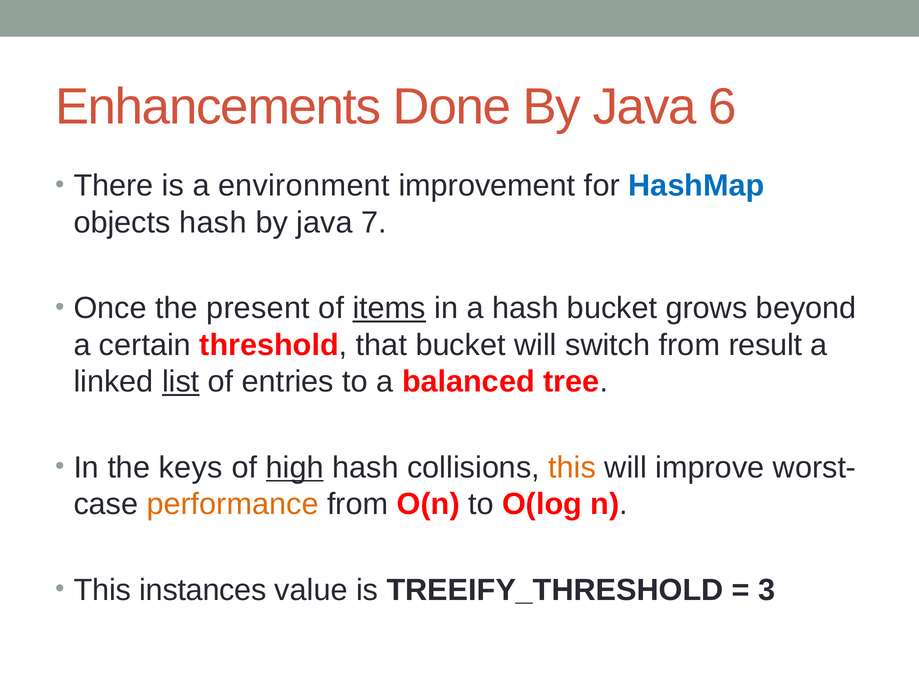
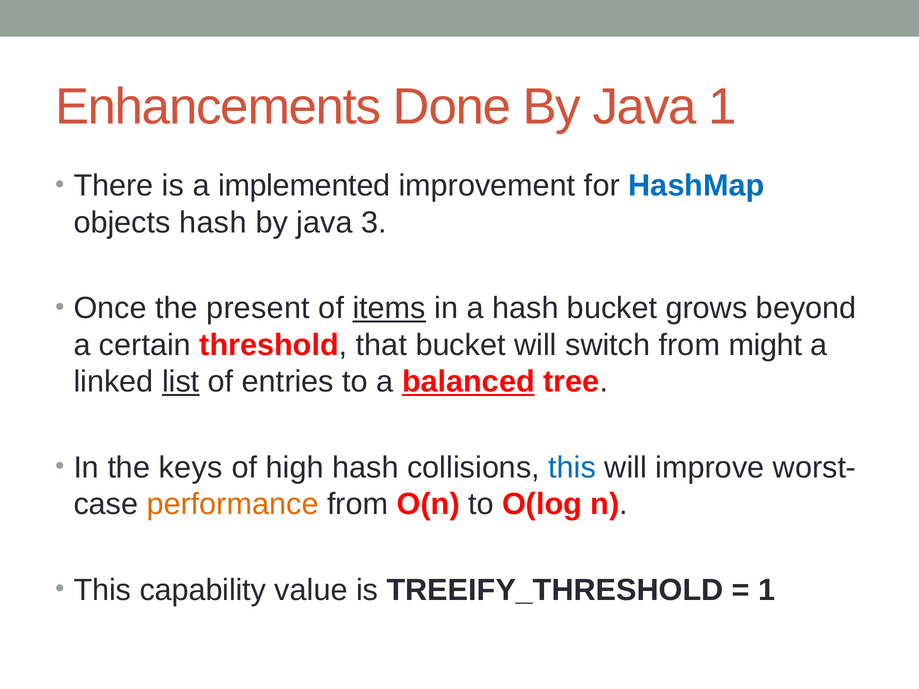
Java 6: 6 -> 1
environment: environment -> implemented
7: 7 -> 3
result: result -> might
balanced underline: none -> present
high underline: present -> none
this at (572, 468) colour: orange -> blue
instances: instances -> capability
3 at (767, 590): 3 -> 1
